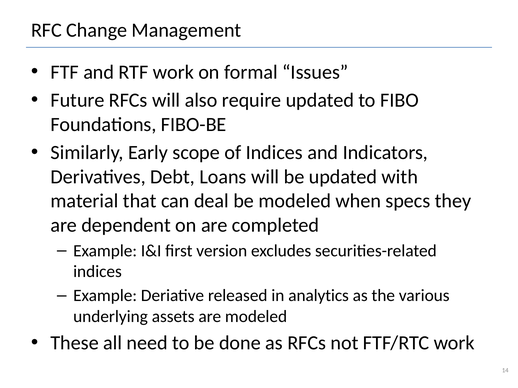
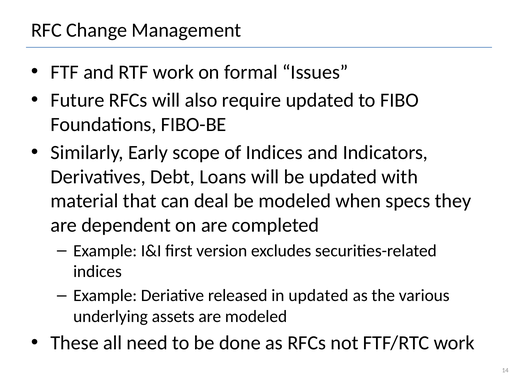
in analytics: analytics -> updated
